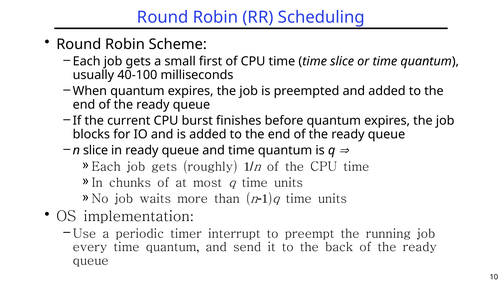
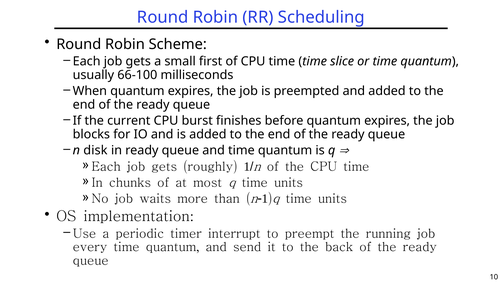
40-100: 40-100 -> 66-100
n slice: slice -> disk
